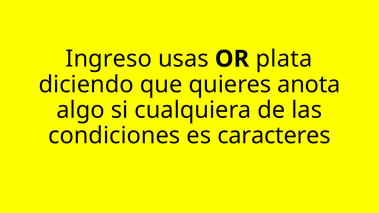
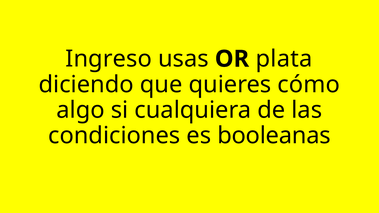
anota: anota -> cómo
caracteres: caracteres -> booleanas
